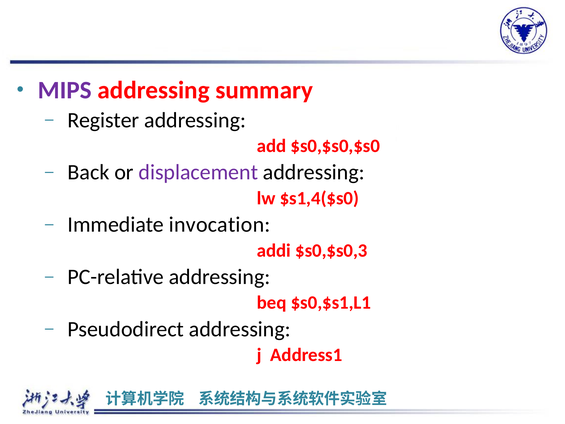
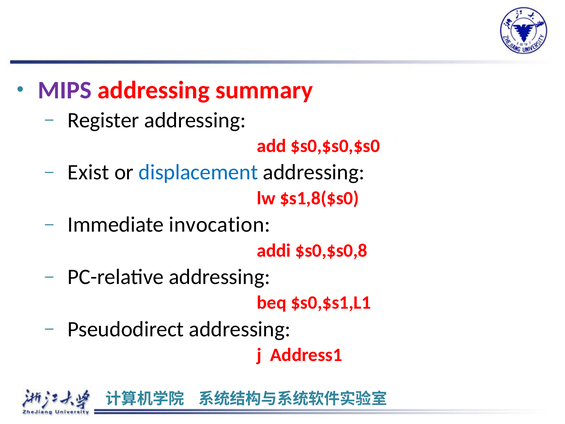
Back: Back -> Exist
displacement colour: purple -> blue
$s1,4($s0: $s1,4($s0 -> $s1,8($s0
$s0,$s0,3: $s0,$s0,3 -> $s0,$s0,8
